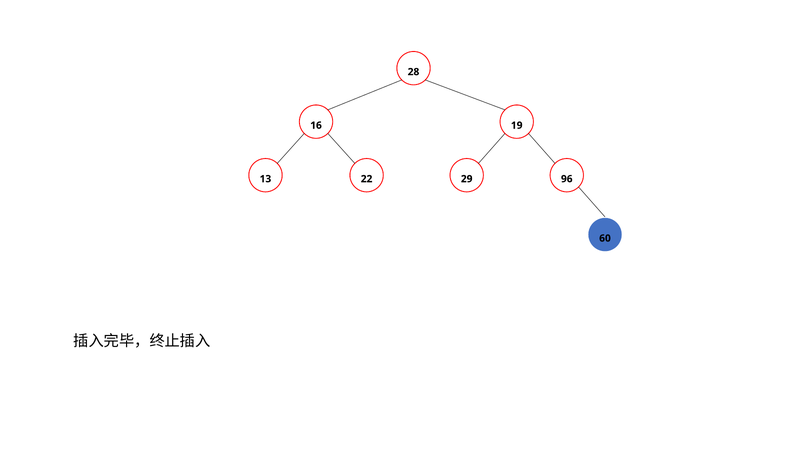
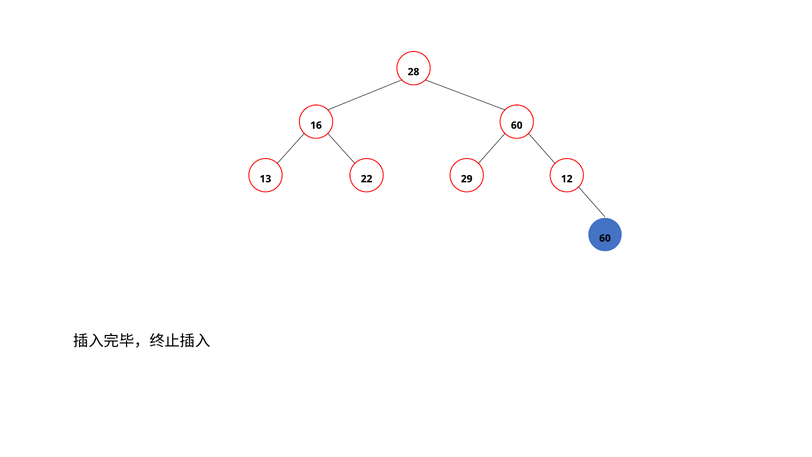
16 19: 19 -> 60
96: 96 -> 12
